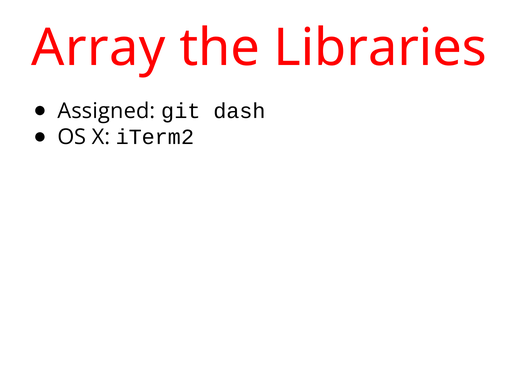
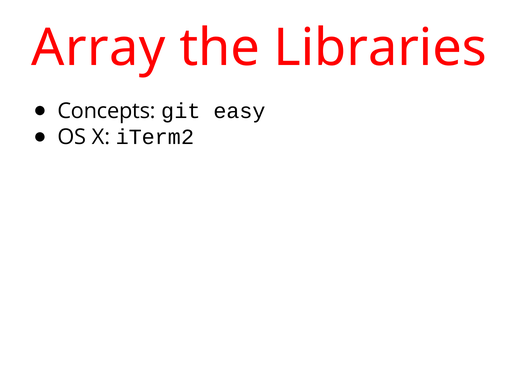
Assigned: Assigned -> Concepts
dash: dash -> easy
